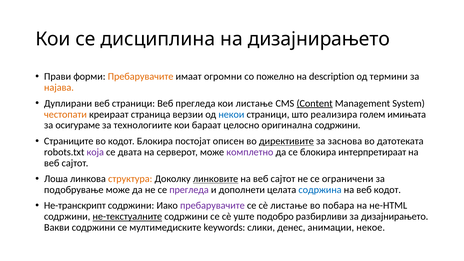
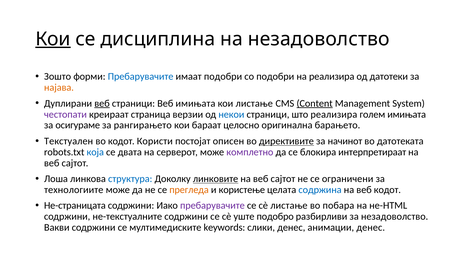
Кои at (53, 39) underline: none -> present
на дизајнирањето: дизајнирањето -> незадоволство
Прави: Прави -> Зошто
Пребарувачите at (141, 77) colour: orange -> blue
имаат огромни: огромни -> подобри
со пожелно: пожелно -> подобри
на description: description -> реализира
термини: термини -> датотеки
веб at (102, 103) underline: none -> present
Веб прегледа: прегледа -> имињата
честопати colour: orange -> purple
технологиите: технологиите -> рангирањето
оригинална содржини: содржини -> барањето
Страниците: Страниците -> Текстуален
кодот Блокира: Блокира -> Користи
заснова: заснова -> начинот
која colour: purple -> blue
структура colour: orange -> blue
подобрување: подобрување -> технологиите
прегледа at (189, 190) colour: purple -> orange
дополнети: дополнети -> користење
Не-транскрипт: Не-транскрипт -> Не-страницата
не-текстуалните underline: present -> none
за дизајнирањето: дизајнирањето -> незадоволство
анимации некое: некое -> денес
